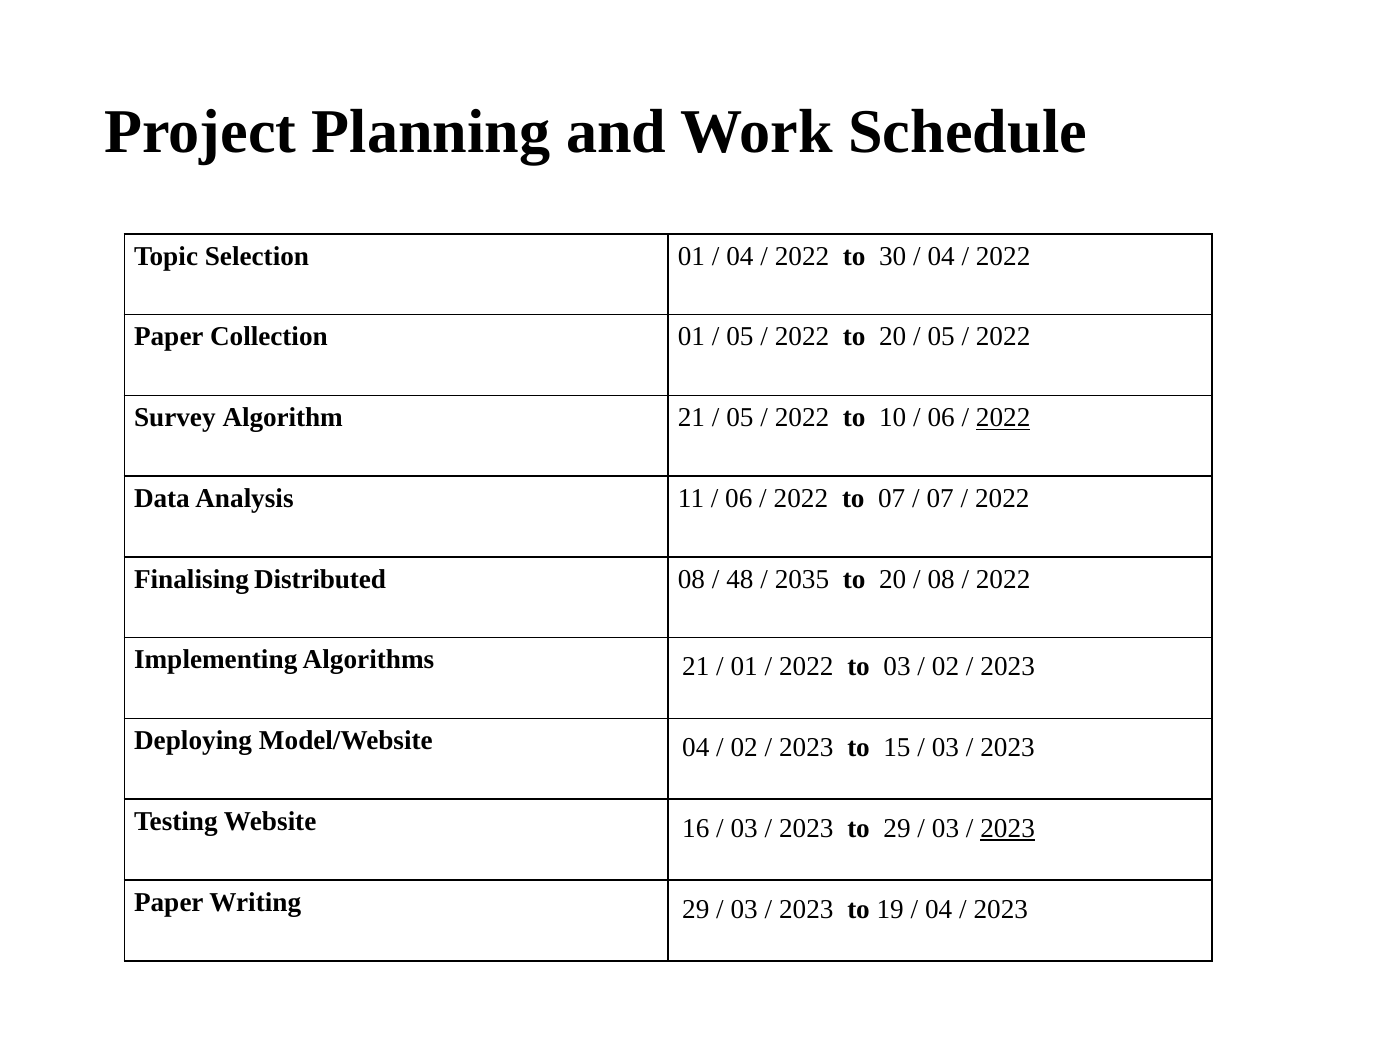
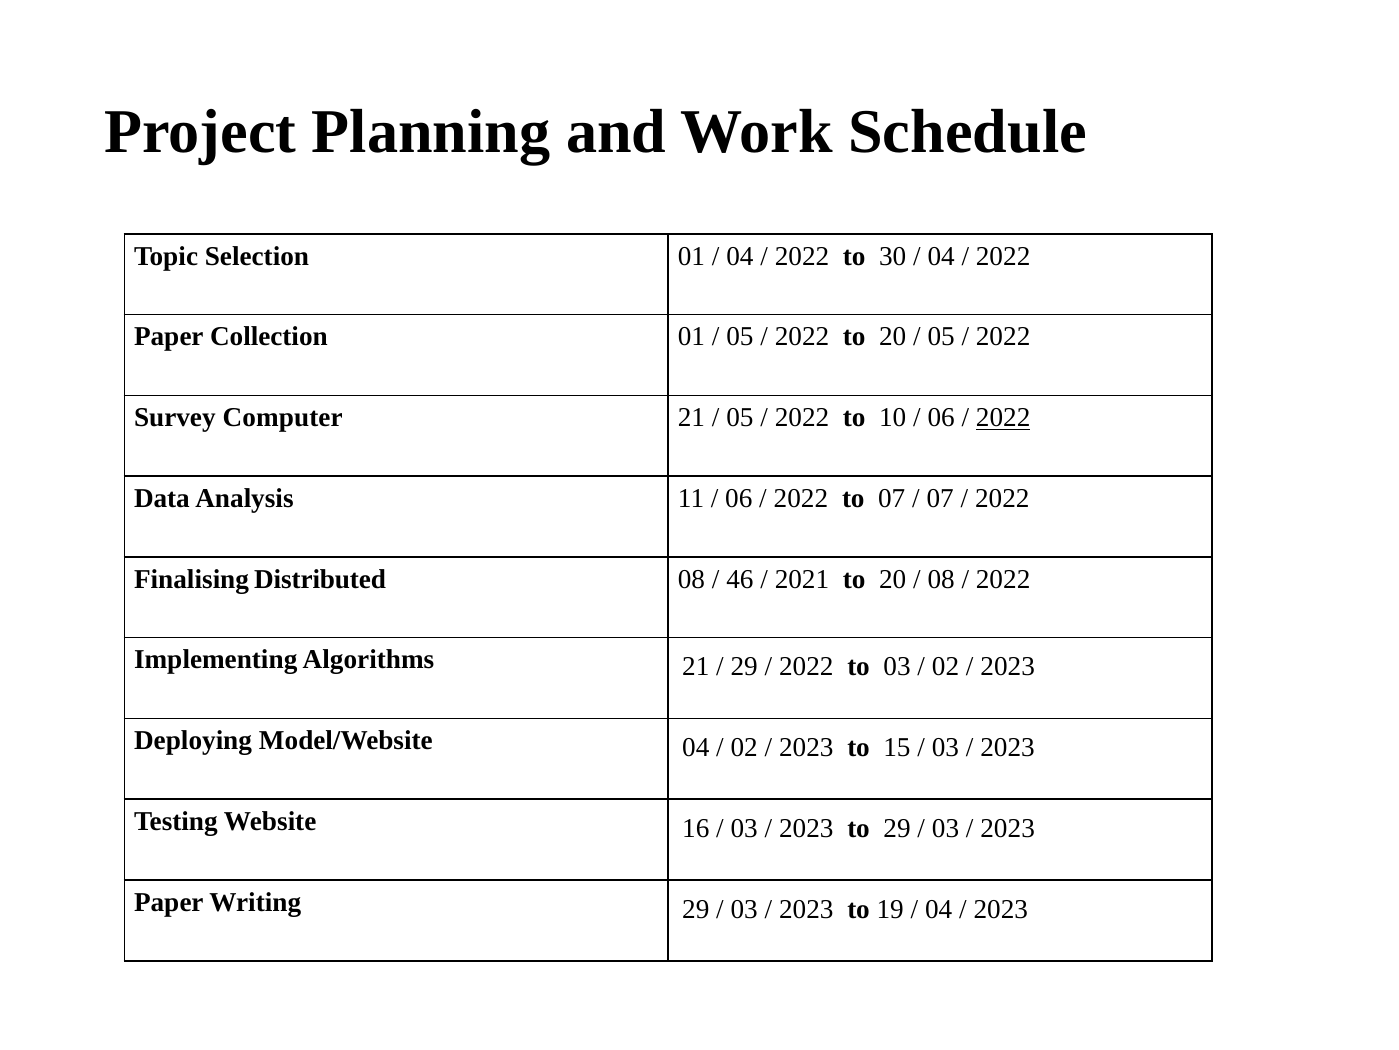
Algorithm: Algorithm -> Computer
48: 48 -> 46
2035: 2035 -> 2021
01 at (744, 666): 01 -> 29
2023 at (1008, 828) underline: present -> none
